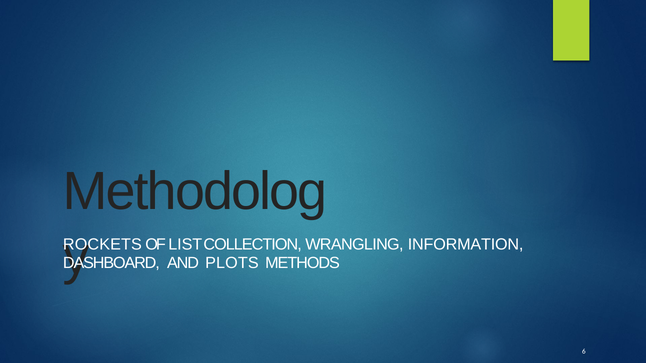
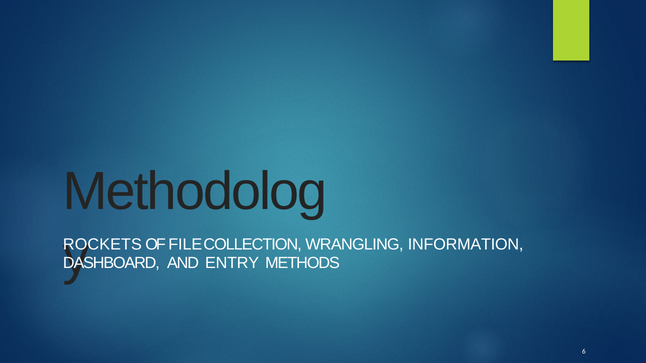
LIST: LIST -> FILE
PLOTS: PLOTS -> ENTRY
